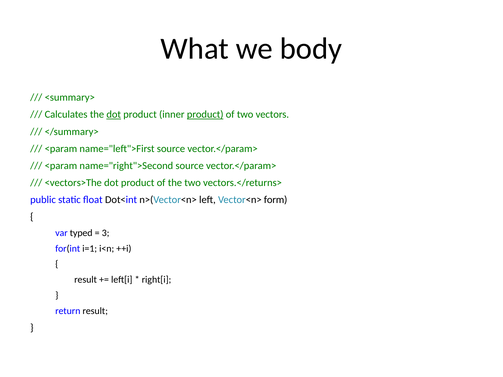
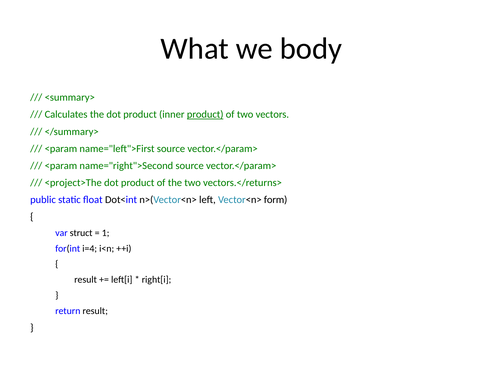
dot at (114, 115) underline: present -> none
<vectors>The: <vectors>The -> <project>The
typed: typed -> struct
3: 3 -> 1
i=1: i=1 -> i=4
